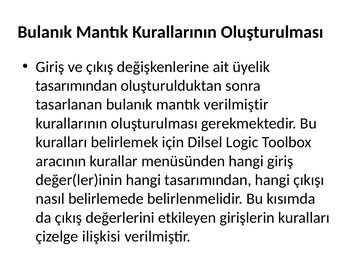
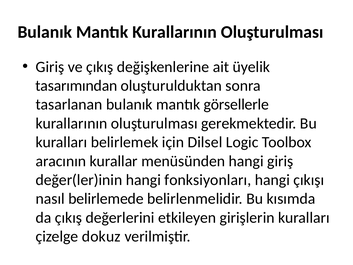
mantık verilmiştir: verilmiştir -> görsellerle
hangi tasarımından: tasarımından -> fonksiyonları
ilişkisi: ilişkisi -> dokuz
